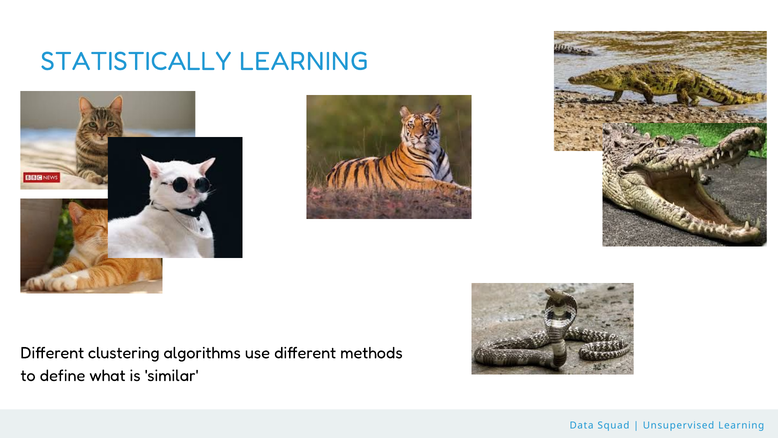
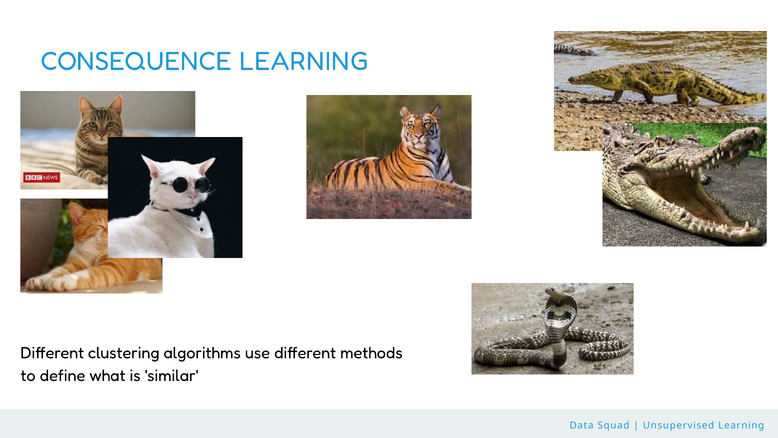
STATISTICALLY: STATISTICALLY -> CONSEQUENCE
